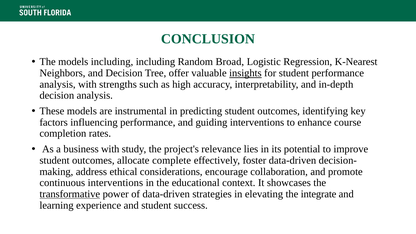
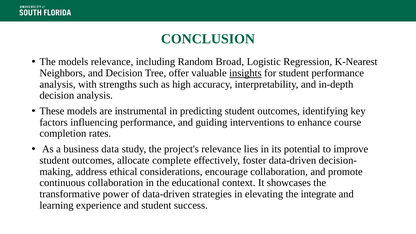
models including: including -> relevance
business with: with -> data
continuous interventions: interventions -> collaboration
transformative underline: present -> none
